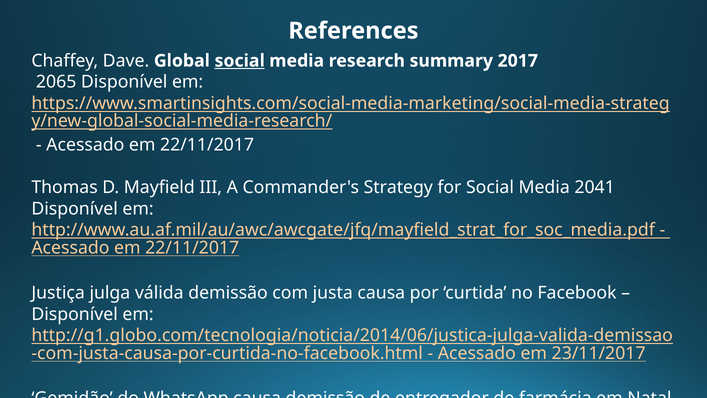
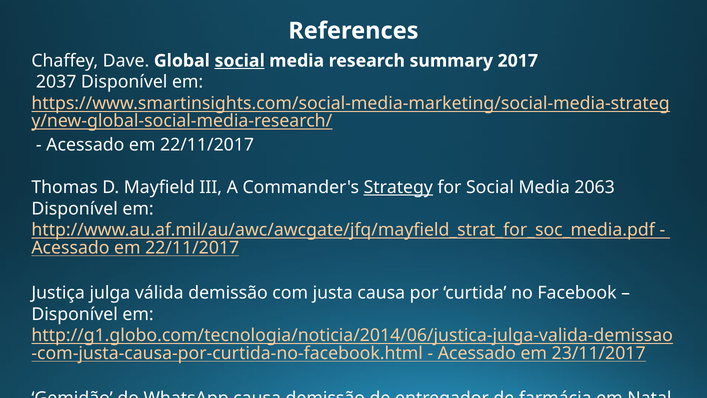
2065: 2065 -> 2037
Strategy underline: none -> present
2041: 2041 -> 2063
